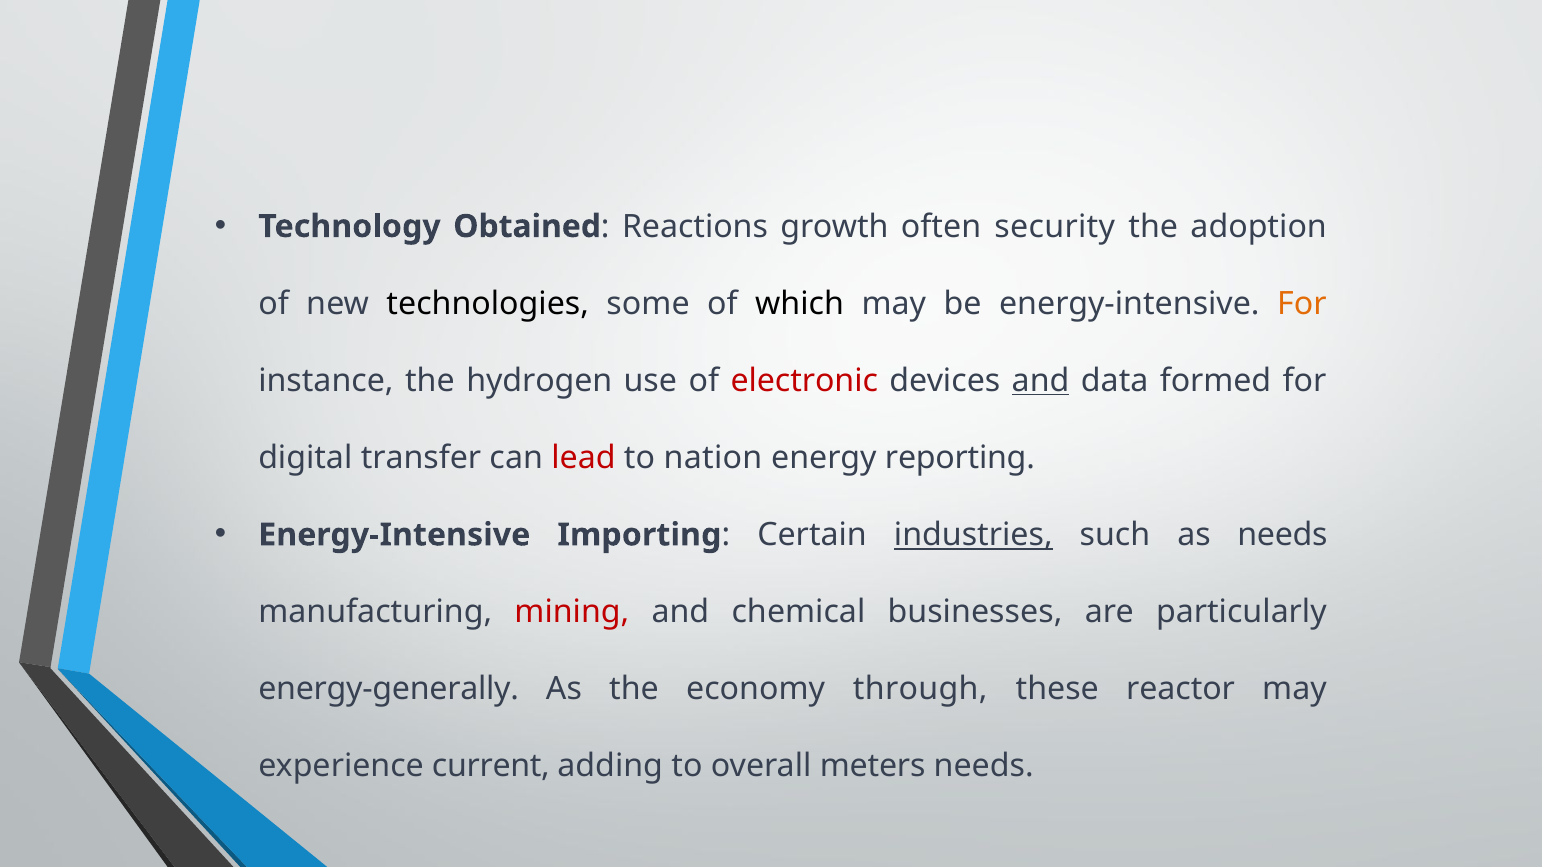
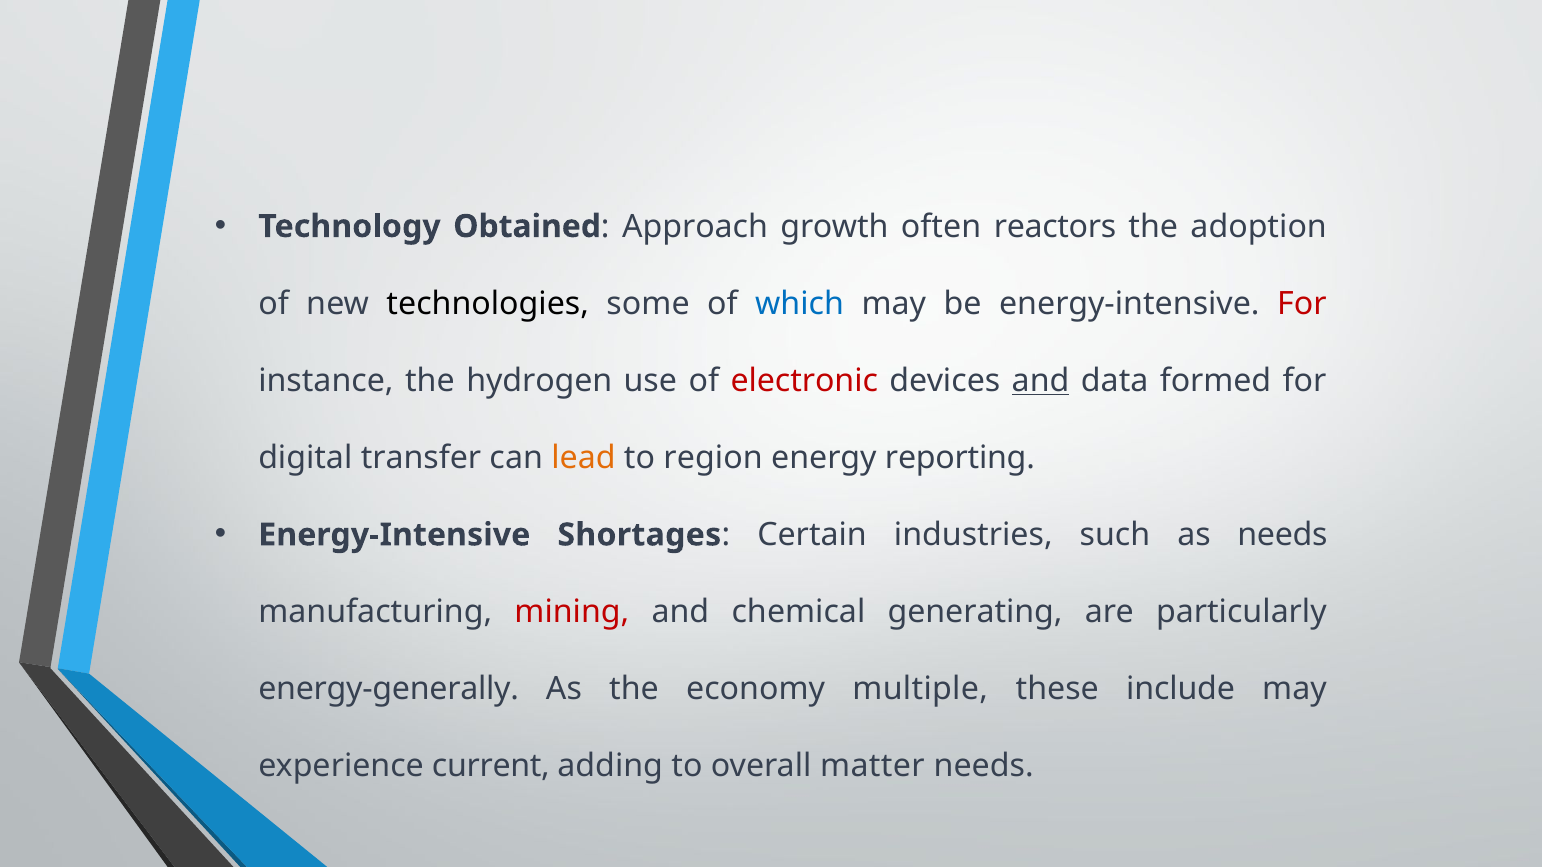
Reactions: Reactions -> Approach
security: security -> reactors
which colour: black -> blue
For at (1302, 304) colour: orange -> red
lead colour: red -> orange
nation: nation -> region
Importing: Importing -> Shortages
industries underline: present -> none
businesses: businesses -> generating
through: through -> multiple
reactor: reactor -> include
meters: meters -> matter
